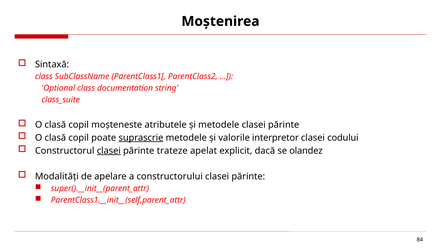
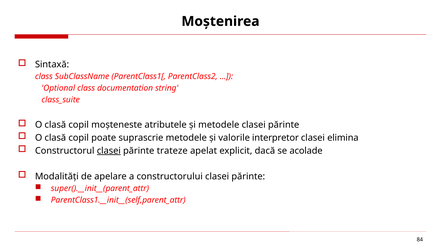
suprascrie underline: present -> none
codului: codului -> elimina
olandez: olandez -> acolade
